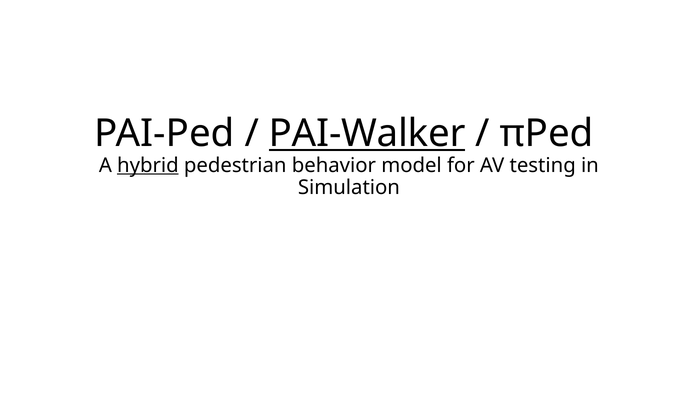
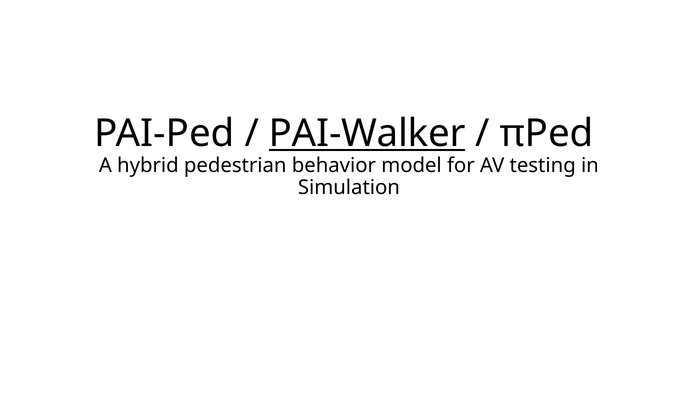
hybrid underline: present -> none
